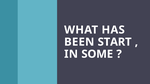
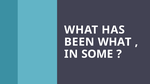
BEEN START: START -> WHAT
